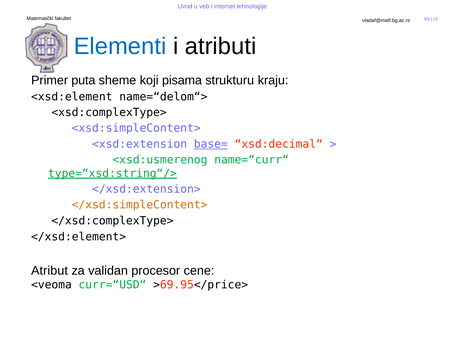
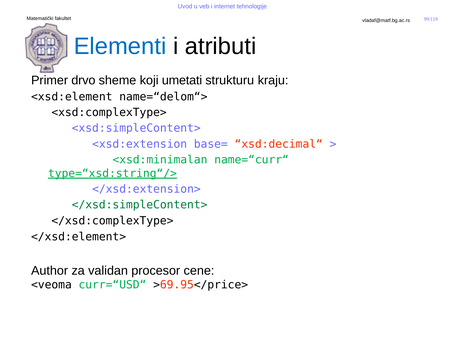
puta: puta -> drvo
pisama: pisama -> umetati
base= underline: present -> none
<xsd:usmerenog: <xsd:usmerenog -> <xsd:minimalan
</xsd:simpleContent> colour: orange -> green
Atribut: Atribut -> Author
